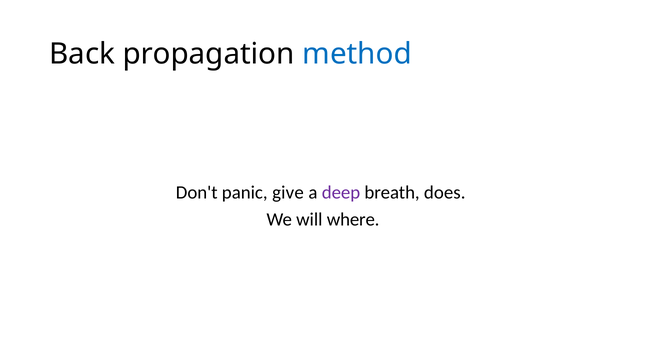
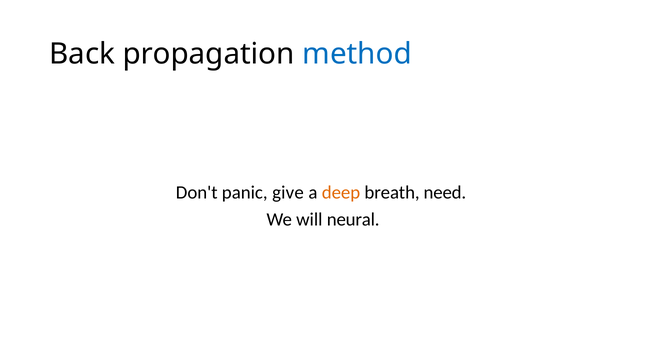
deep colour: purple -> orange
does: does -> need
where: where -> neural
